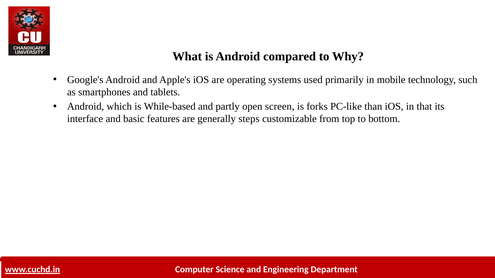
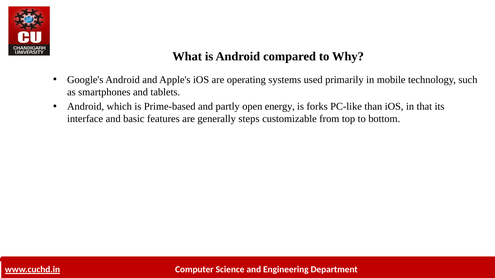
While-based: While-based -> Prime-based
screen: screen -> energy
